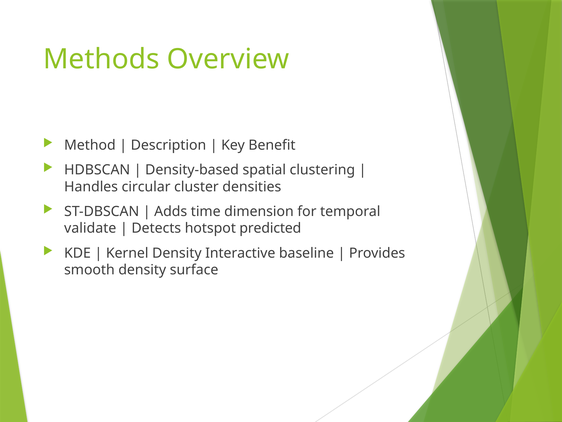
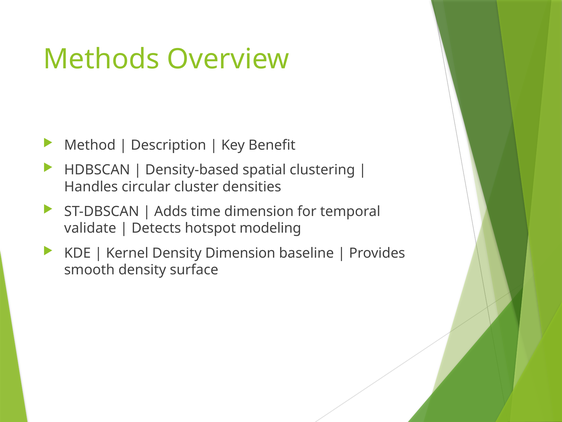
predicted: predicted -> modeling
Density Interactive: Interactive -> Dimension
